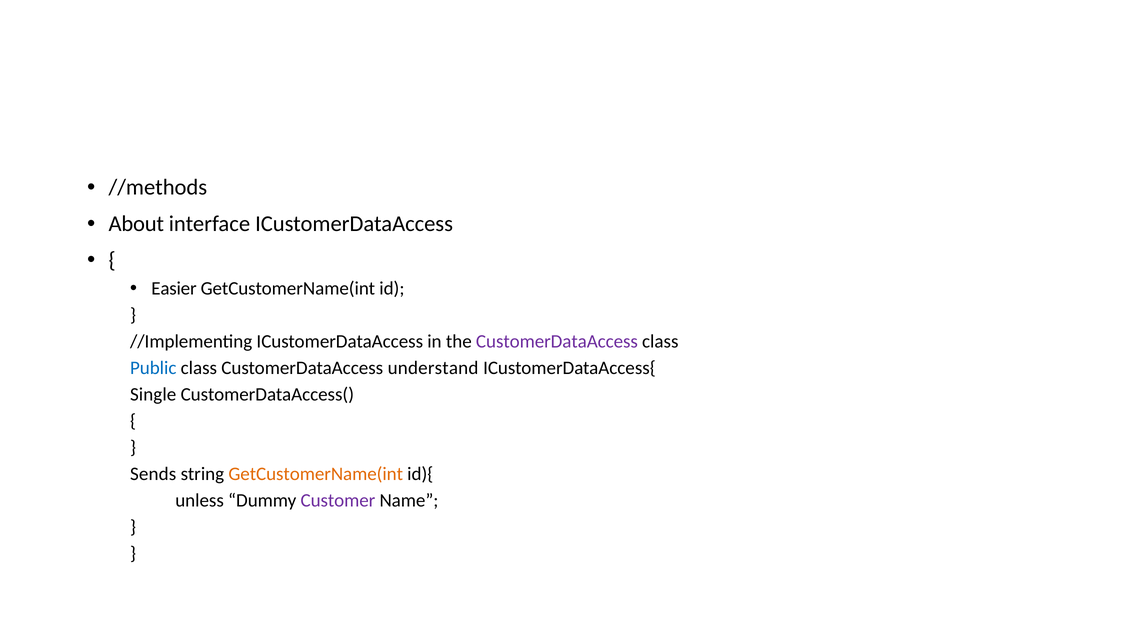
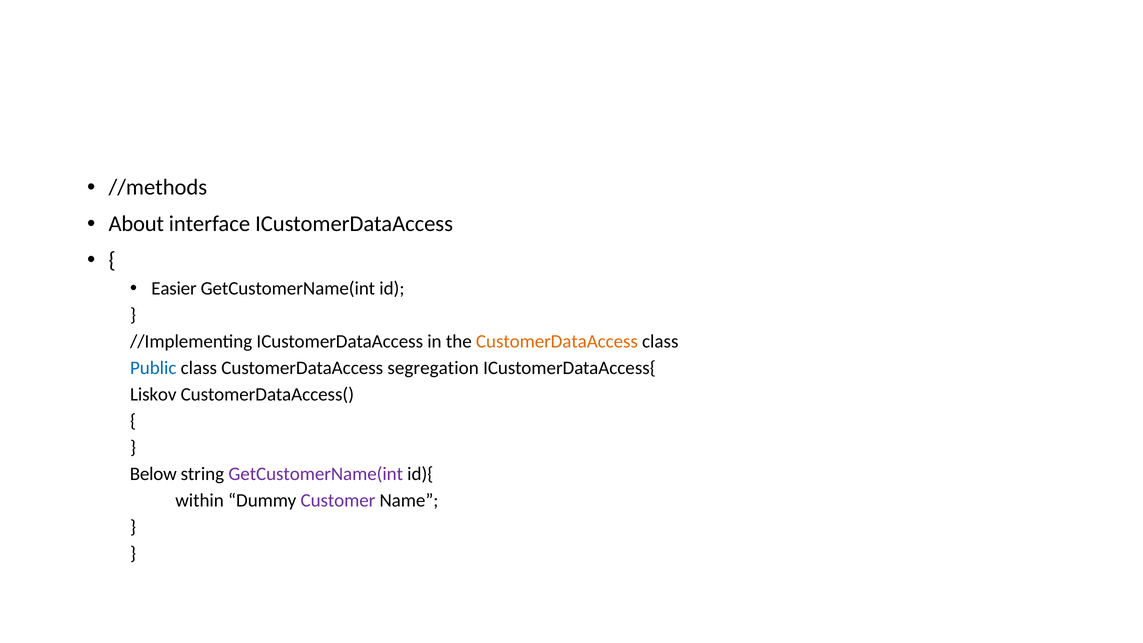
CustomerDataAccess at (557, 342) colour: purple -> orange
understand: understand -> segregation
Single: Single -> Liskov
Sends: Sends -> Below
GetCustomerName(int at (316, 474) colour: orange -> purple
unless: unless -> within
